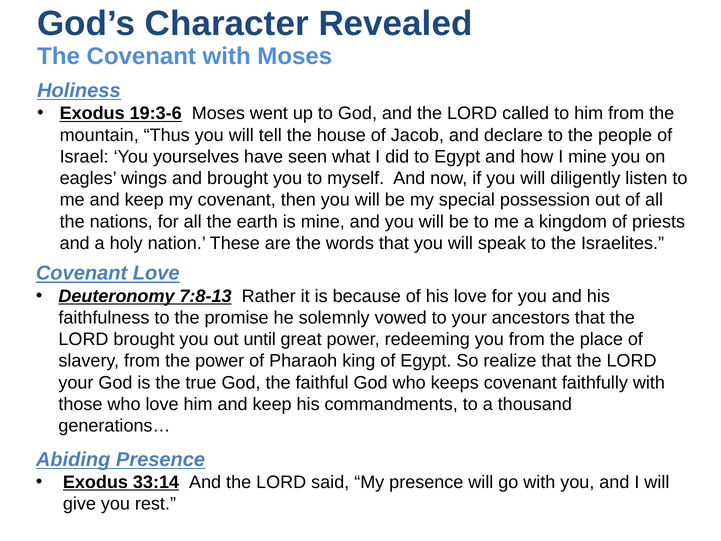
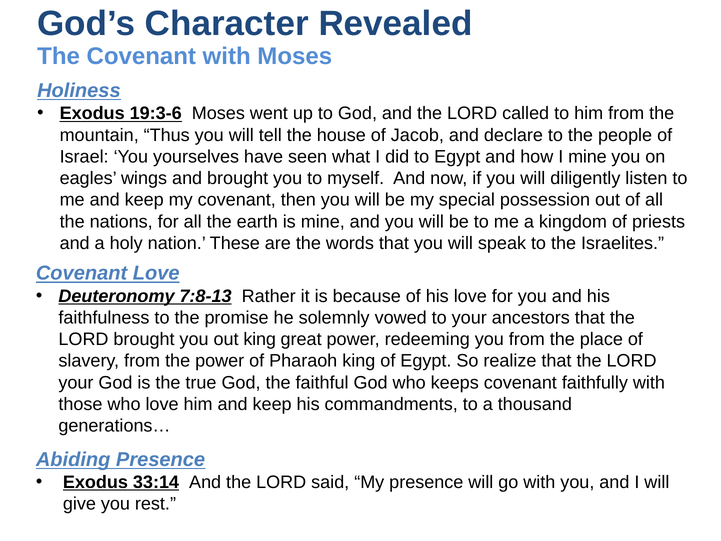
out until: until -> king
